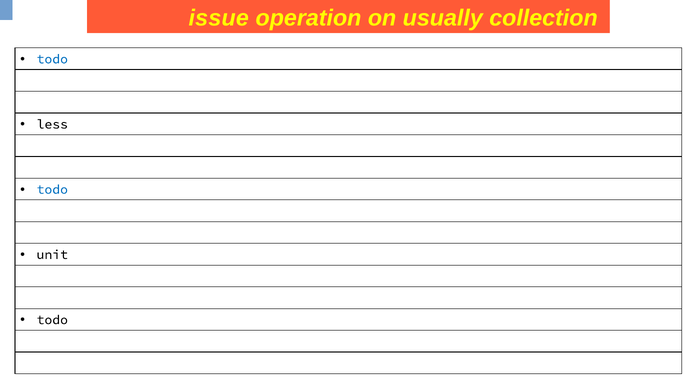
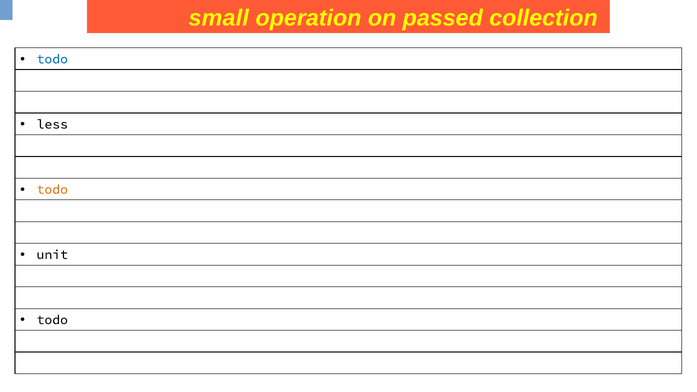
issue: issue -> small
usually: usually -> passed
todo at (52, 189) colour: blue -> orange
